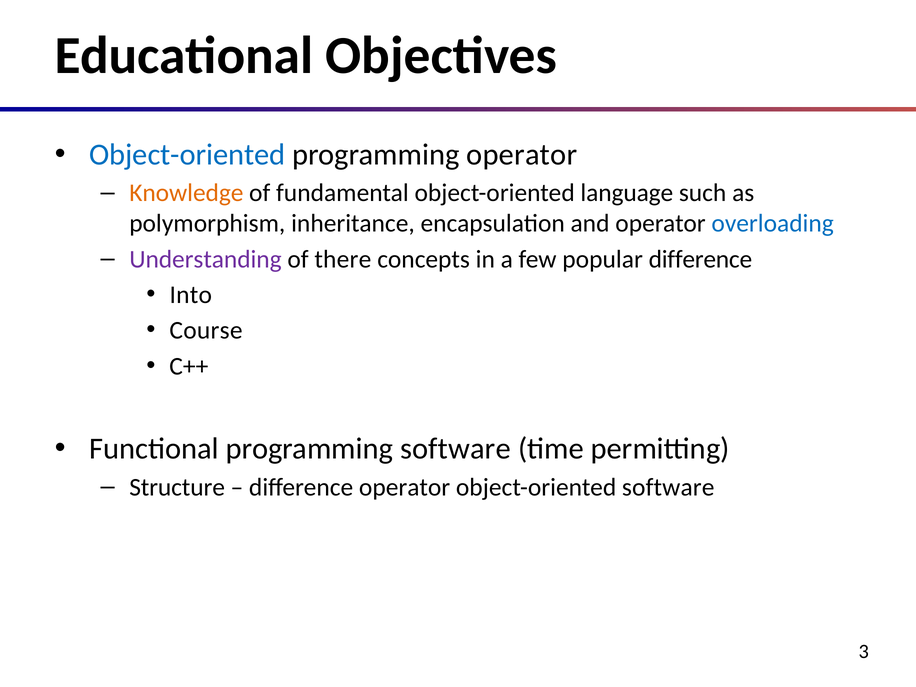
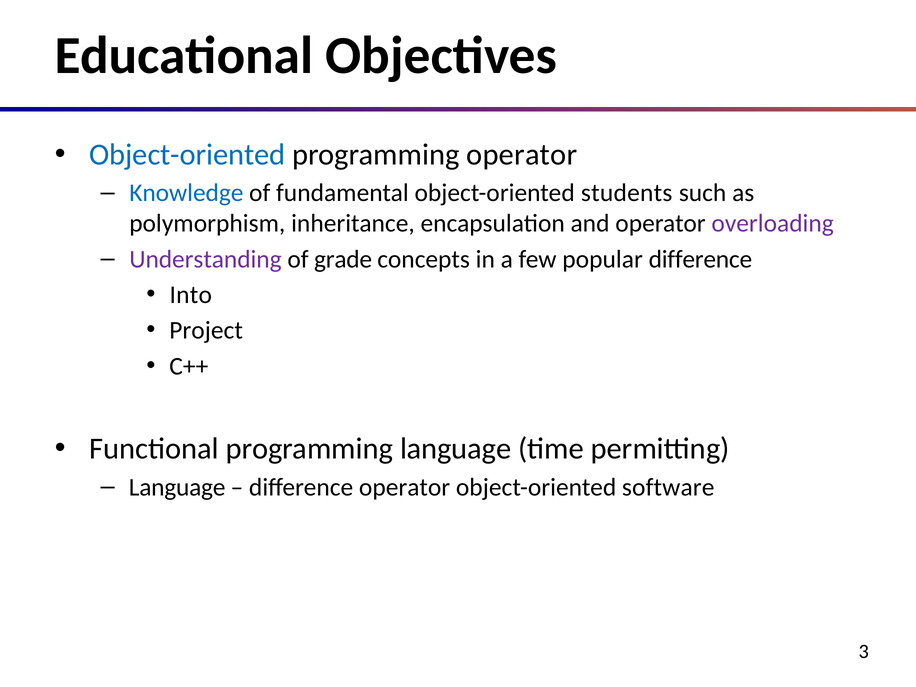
Knowledge colour: orange -> blue
language: language -> students
overloading colour: blue -> purple
there: there -> grade
Course: Course -> Project
programming software: software -> language
Structure at (177, 487): Structure -> Language
